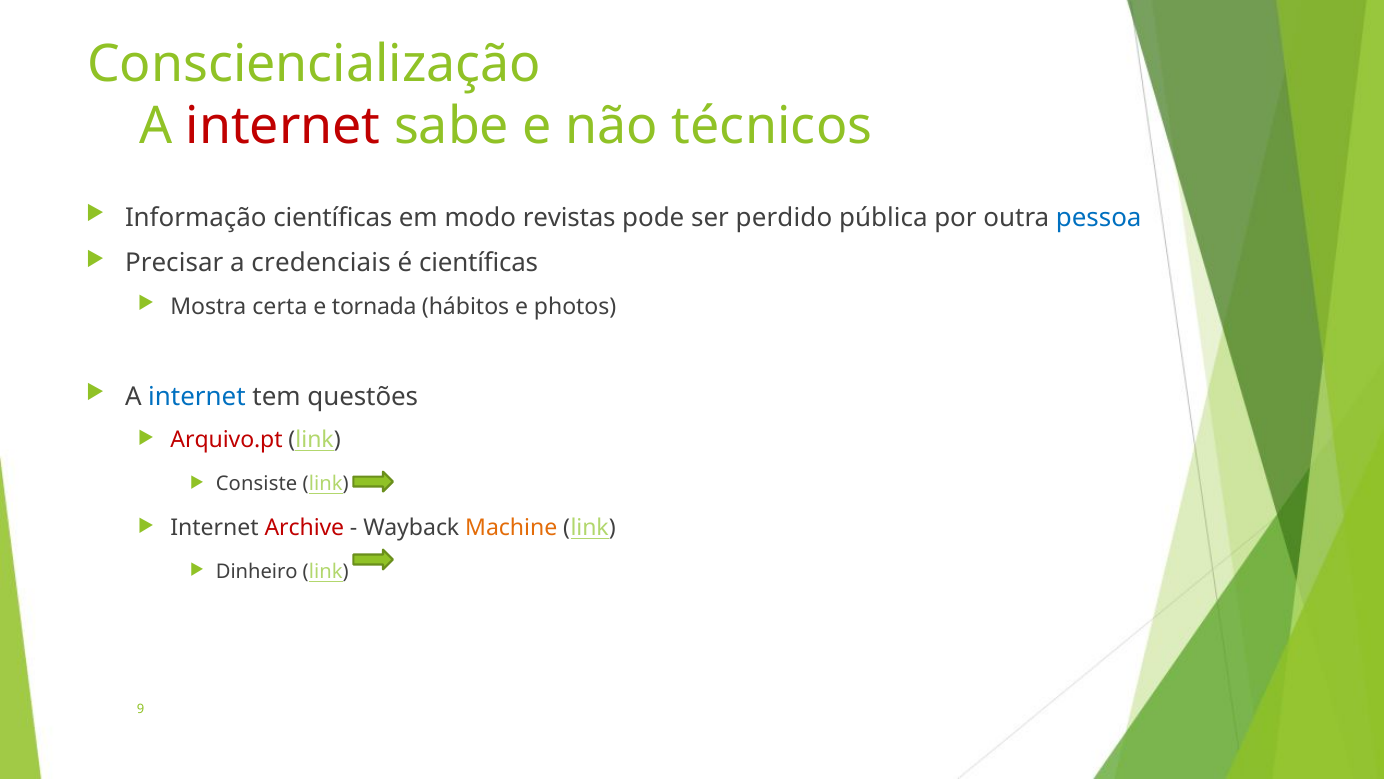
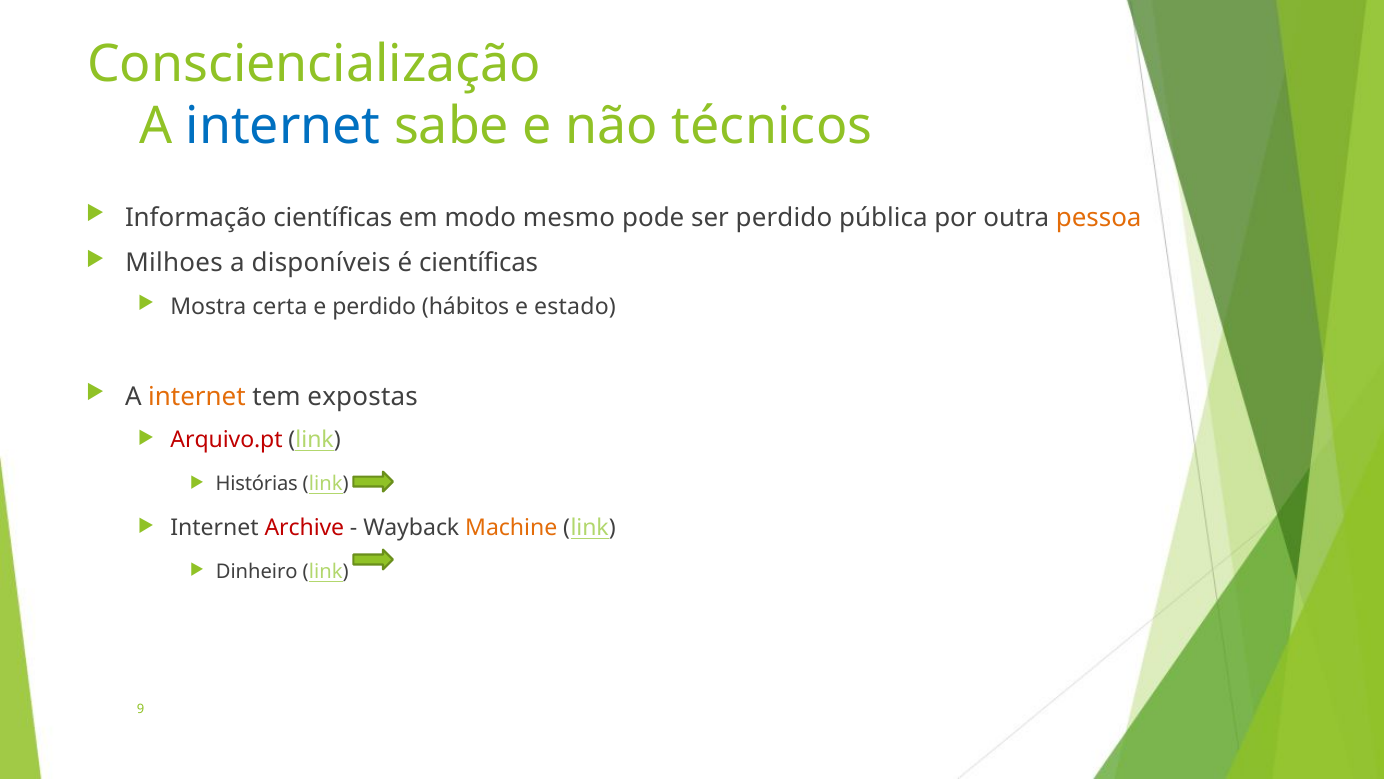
internet at (283, 126) colour: red -> blue
revistas: revistas -> mesmo
pessoa colour: blue -> orange
Precisar: Precisar -> Milhoes
credenciais: credenciais -> disponíveis
e tornada: tornada -> perdido
photos: photos -> estado
internet at (197, 396) colour: blue -> orange
questões: questões -> expostas
Consiste: Consiste -> Histórias
